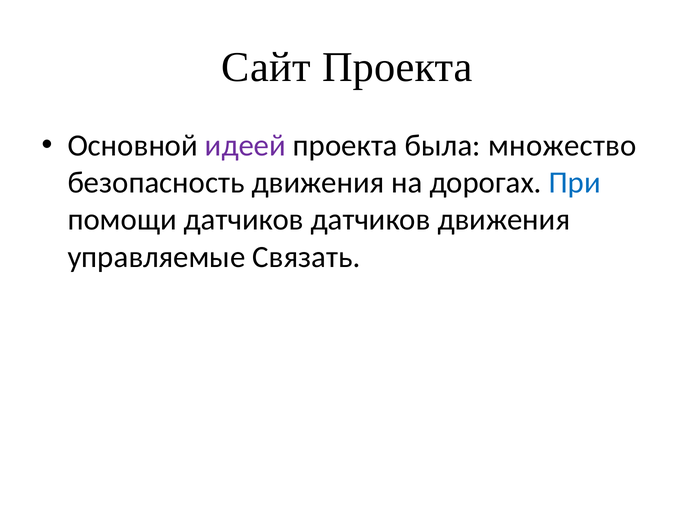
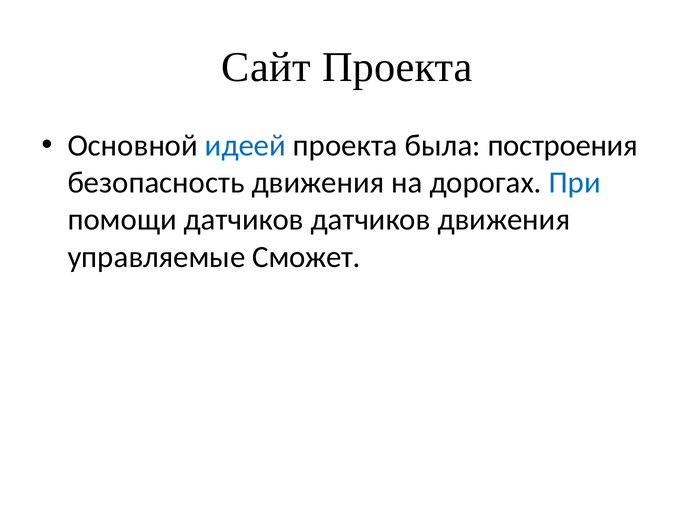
идеей colour: purple -> blue
множество: множество -> построения
Связать: Связать -> Сможет
